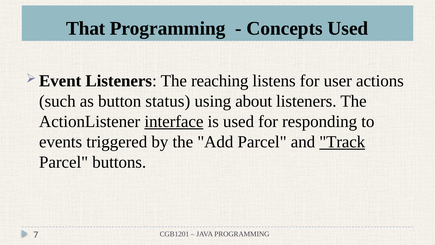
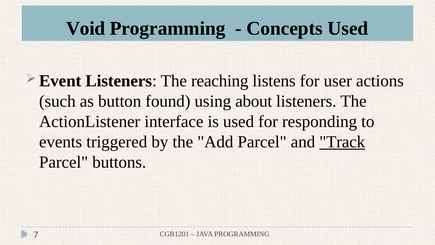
That: That -> Void
status: status -> found
interface underline: present -> none
